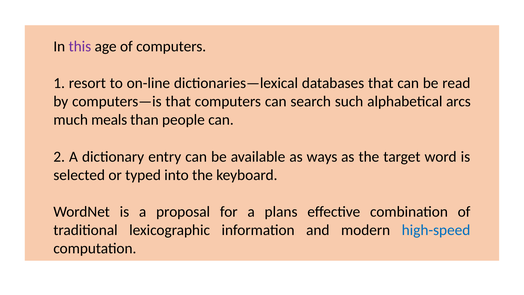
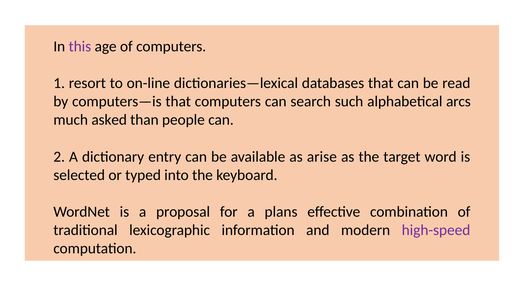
meals: meals -> asked
ways: ways -> arise
high-speed colour: blue -> purple
